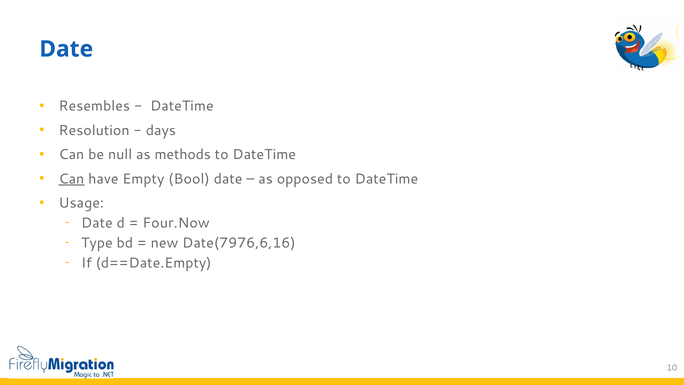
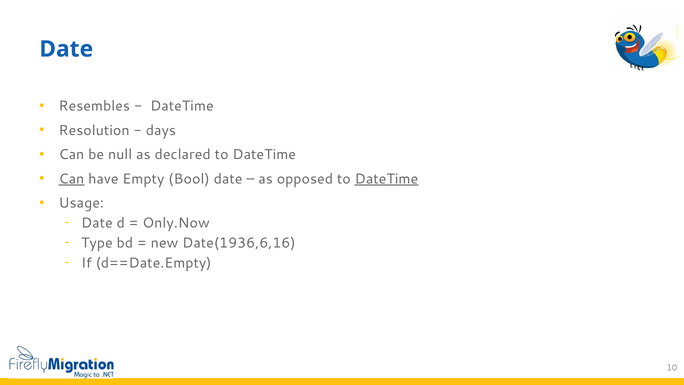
methods: methods -> declared
DateTime at (386, 179) underline: none -> present
Four.Now: Four.Now -> Only.Now
Date(7976,6,16: Date(7976,6,16 -> Date(1936,6,16
